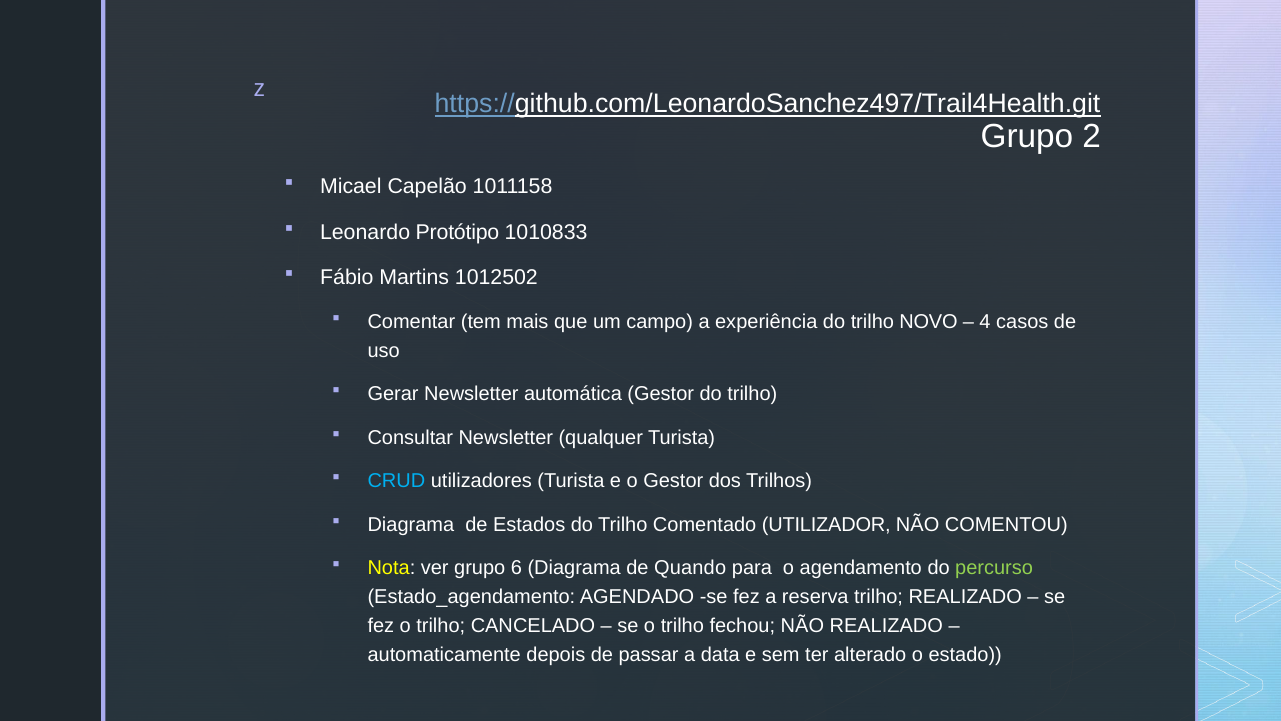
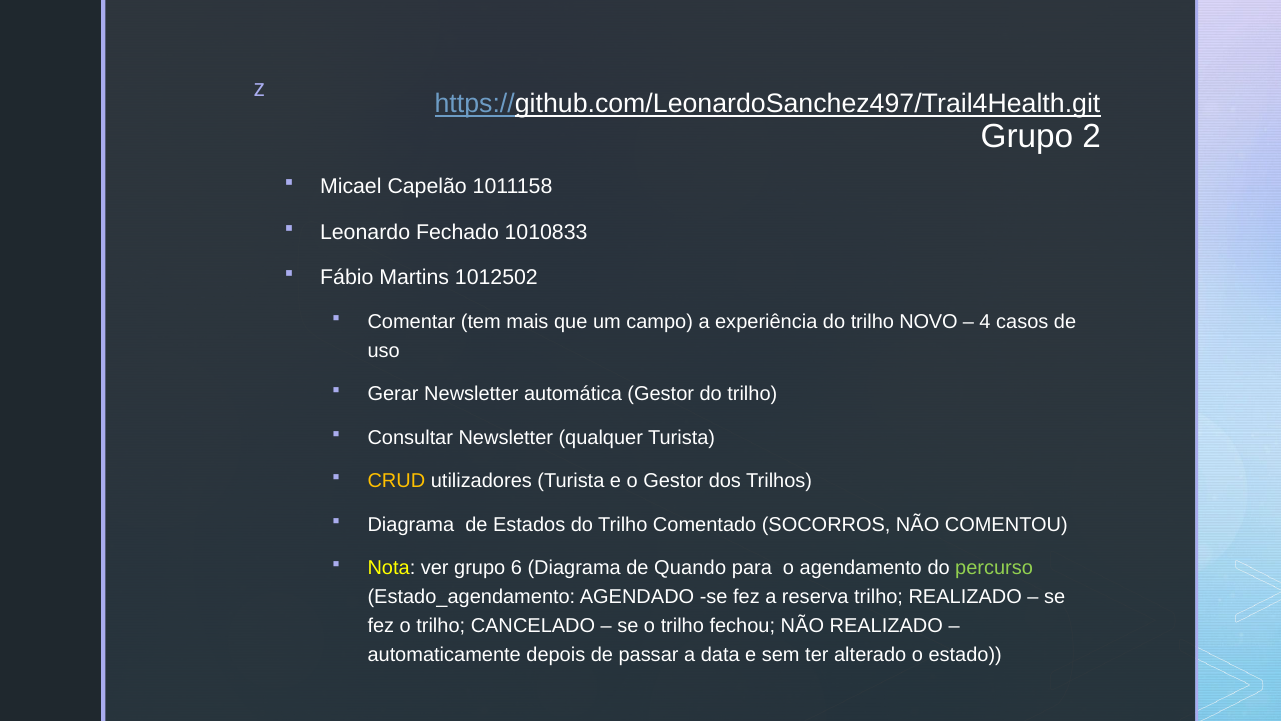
Protótipo: Protótipo -> Fechado
CRUD colour: light blue -> yellow
UTILIZADOR: UTILIZADOR -> SOCORROS
